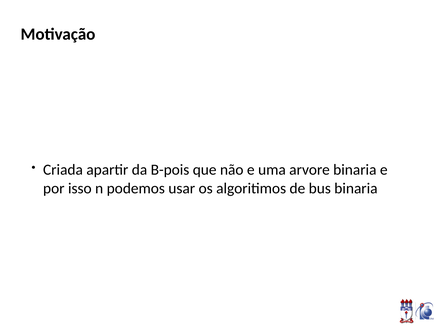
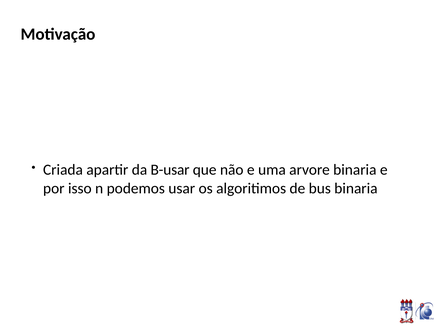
B-pois: B-pois -> B-usar
